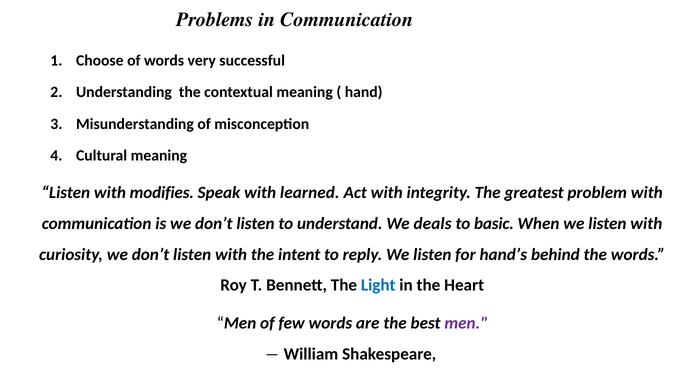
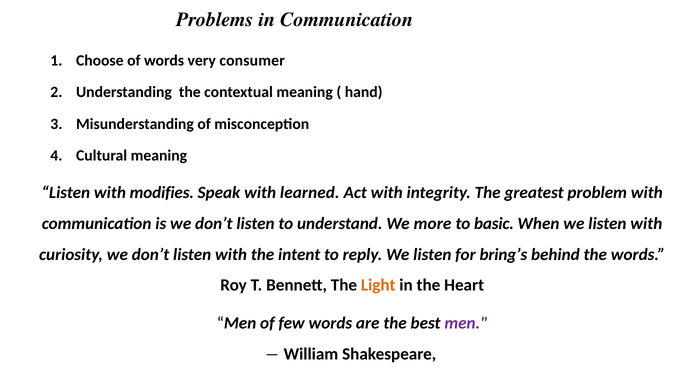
successful: successful -> consumer
deals: deals -> more
hand’s: hand’s -> bring’s
Light colour: blue -> orange
